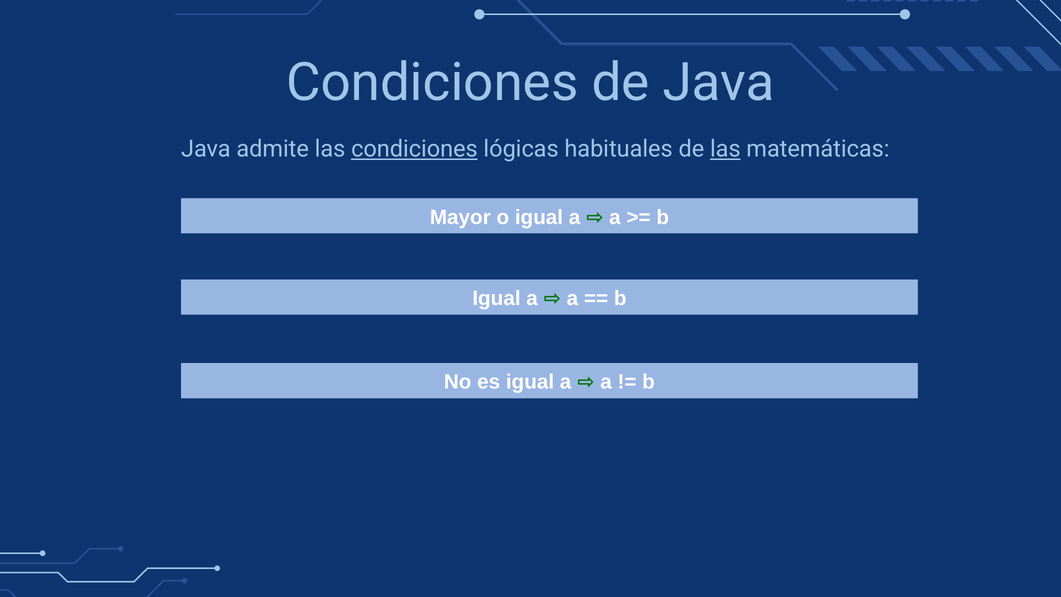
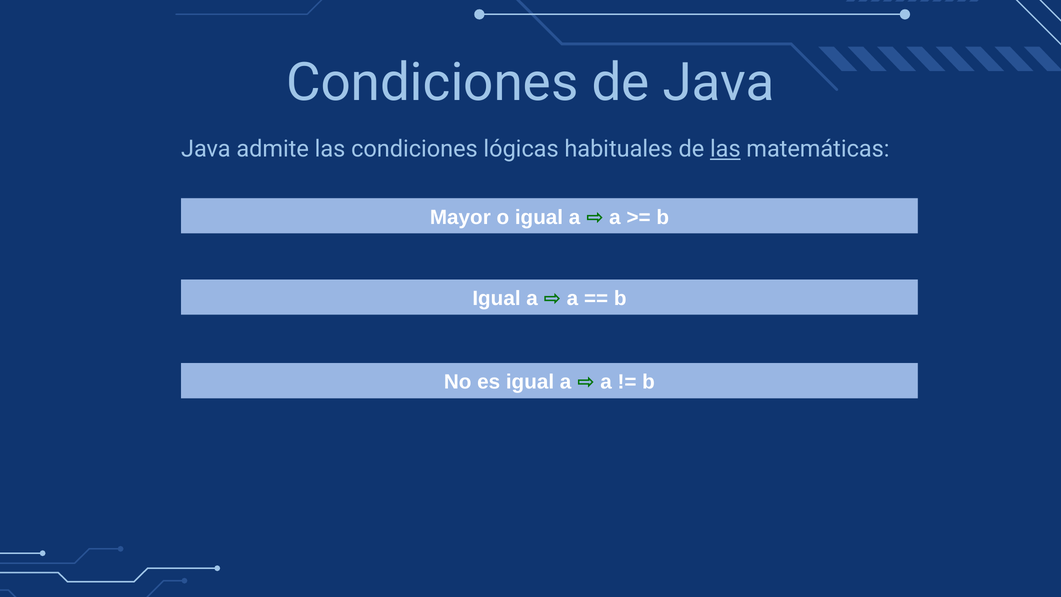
condiciones at (414, 149) underline: present -> none
